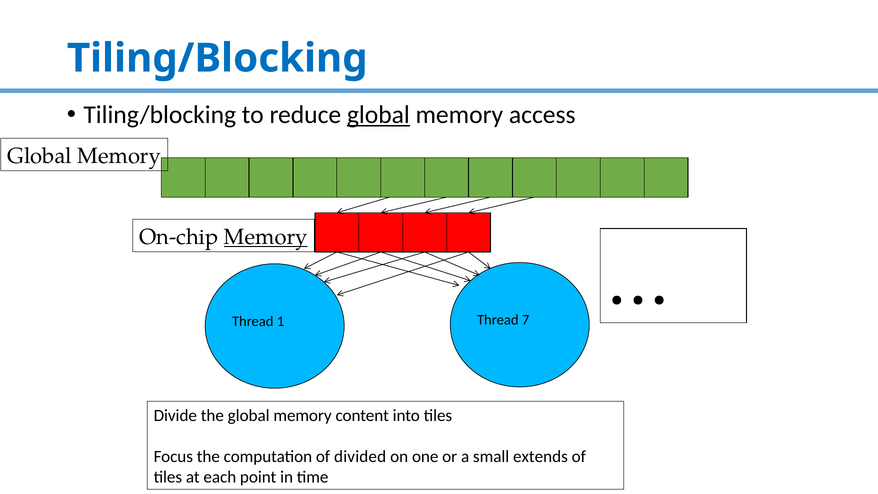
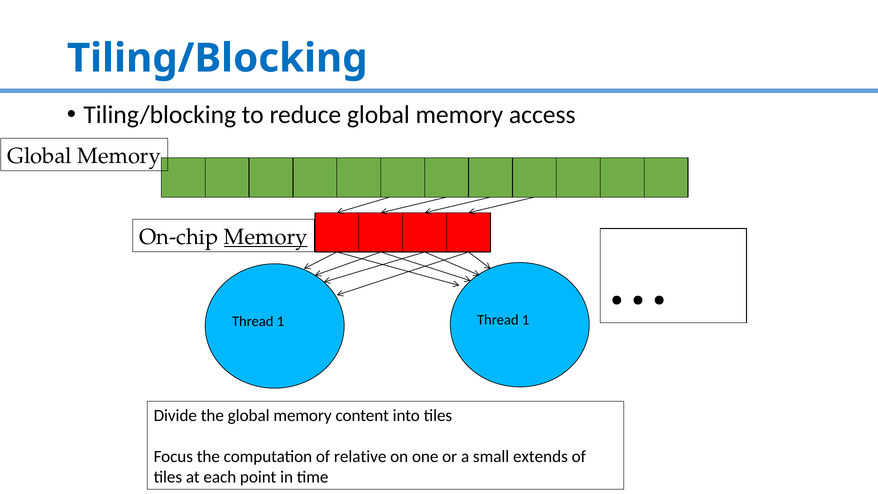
global at (378, 115) underline: present -> none
1 Thread 7: 7 -> 1
divided: divided -> relative
